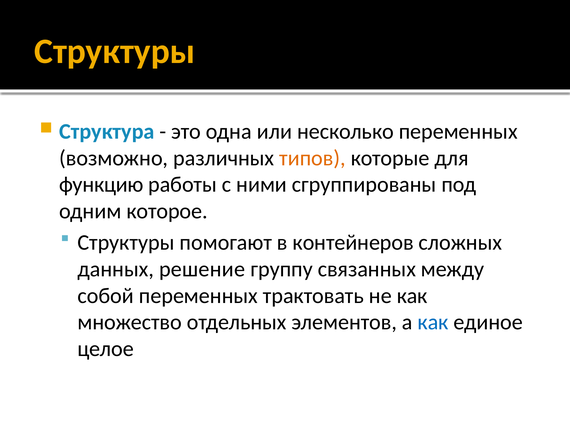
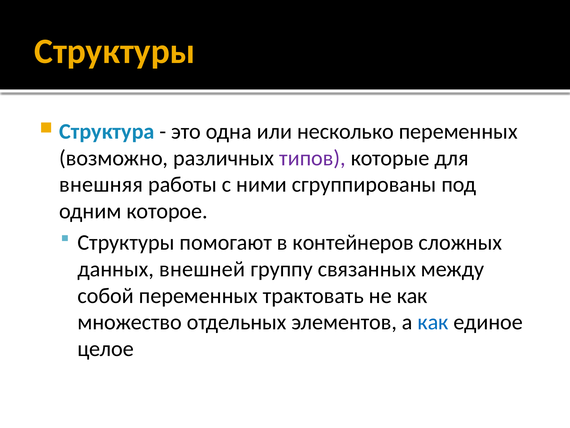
типов colour: orange -> purple
функцию: функцию -> внешняя
решение: решение -> внешней
